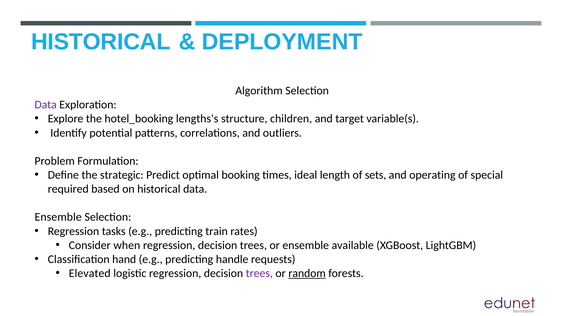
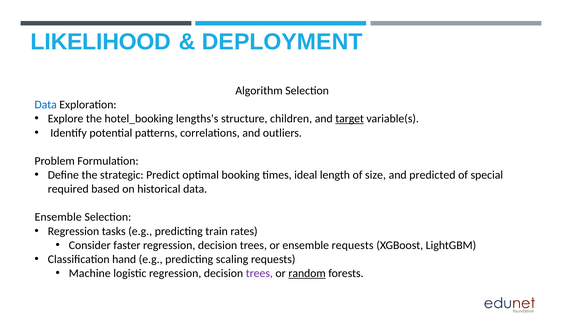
HISTORICAL at (101, 42): HISTORICAL -> LIKELIHOOD
Data at (46, 105) colour: purple -> blue
target underline: none -> present
sets: sets -> size
operating: operating -> predicted
when: when -> faster
ensemble available: available -> requests
handle: handle -> scaling
Elevated: Elevated -> Machine
